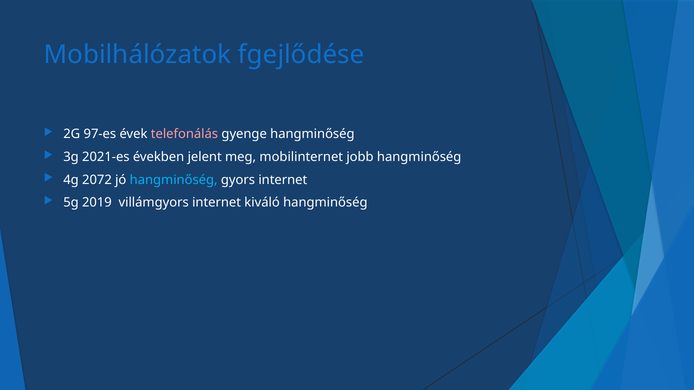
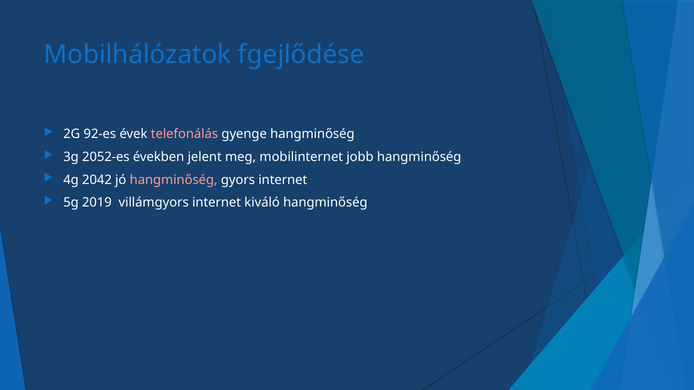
97-es: 97-es -> 92-es
2021-es: 2021-es -> 2052-es
2072: 2072 -> 2042
hangminőség at (174, 180) colour: light blue -> pink
